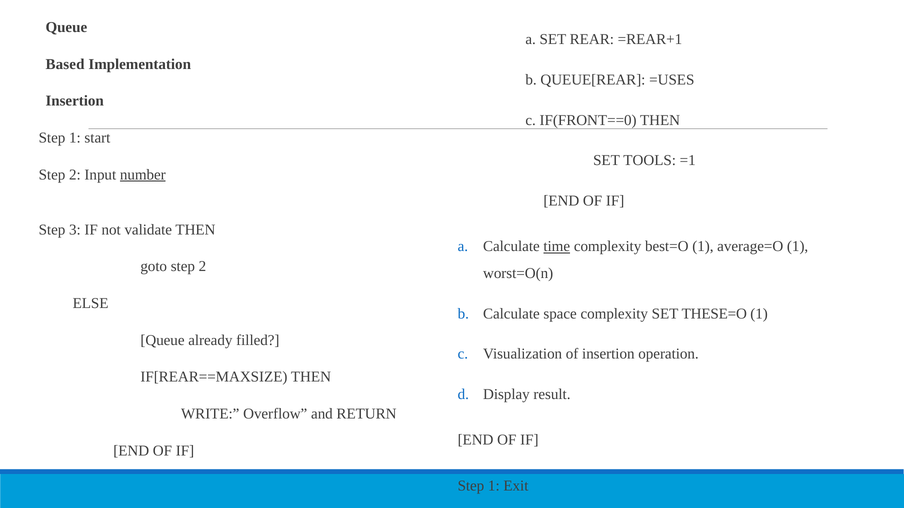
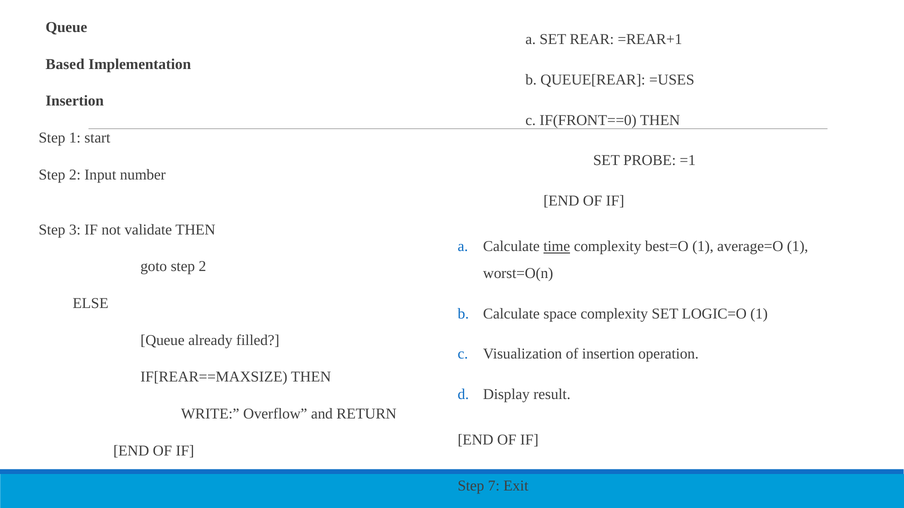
TOOLS: TOOLS -> PROBE
number underline: present -> none
THESE=O: THESE=O -> LOGIC=O
1 at (494, 486): 1 -> 7
